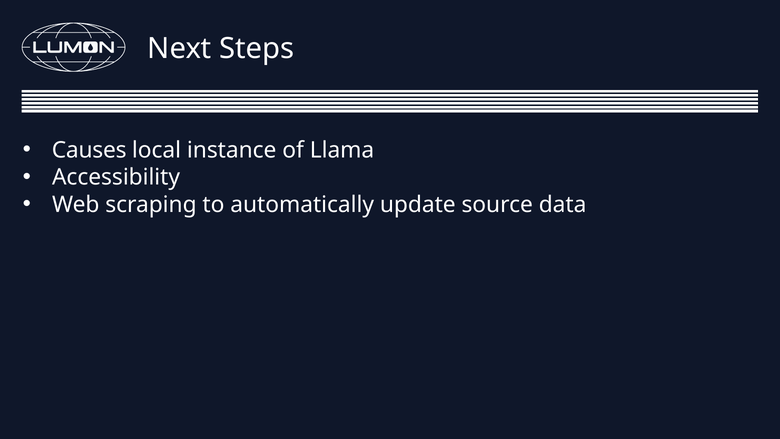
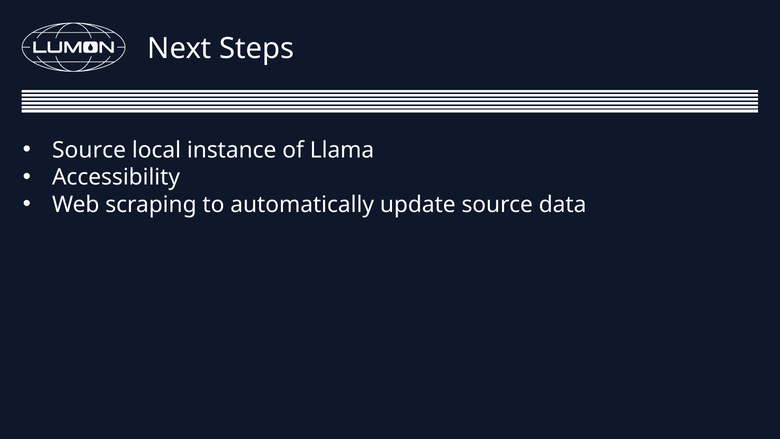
Causes at (89, 150): Causes -> Source
